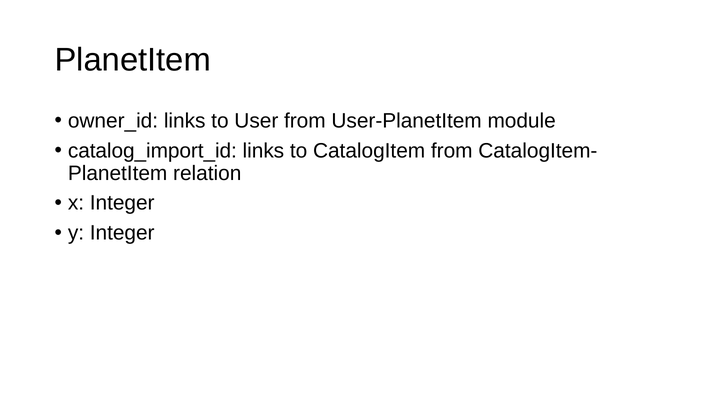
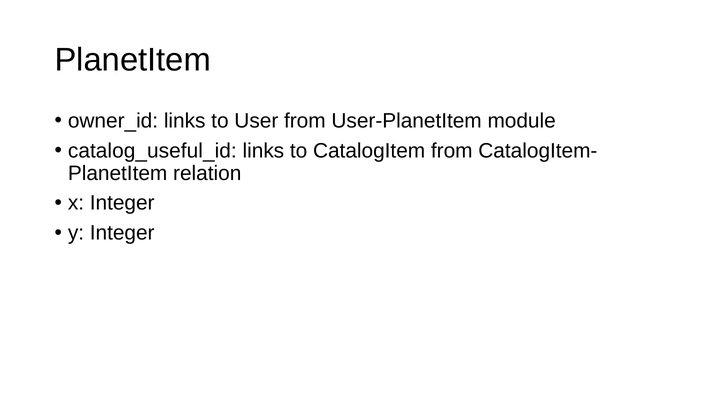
catalog_import_id: catalog_import_id -> catalog_useful_id
